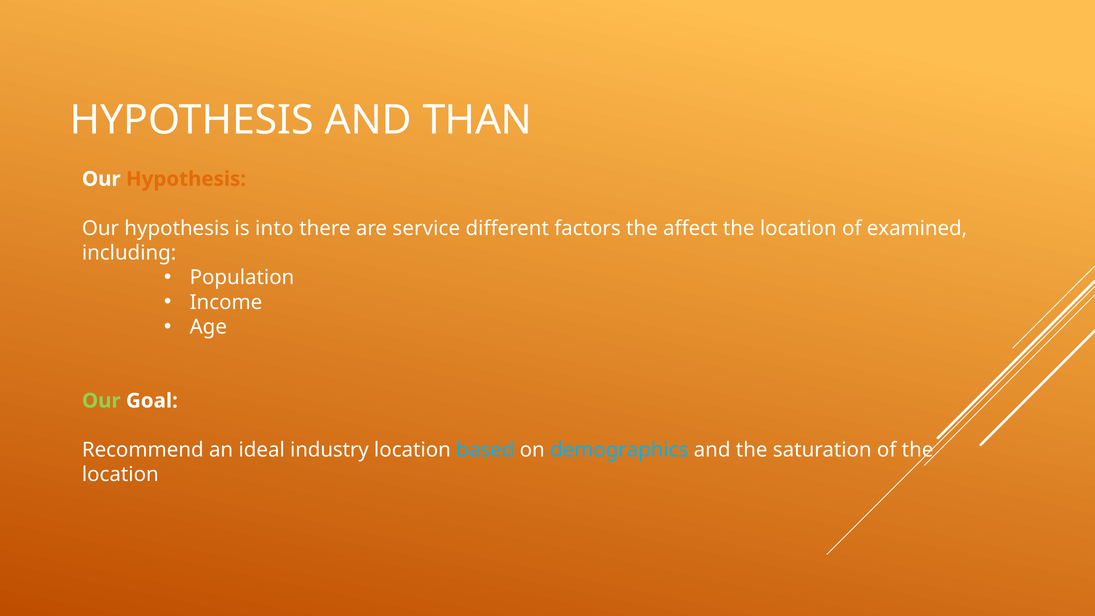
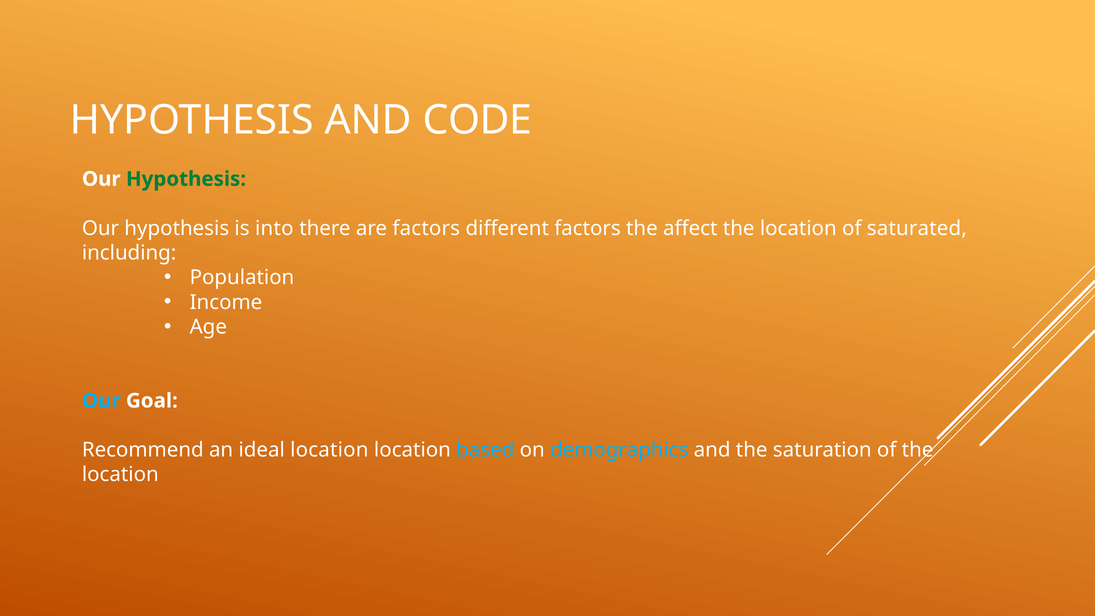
THAN: THAN -> CODE
Hypothesis at (186, 179) colour: orange -> green
are service: service -> factors
examined: examined -> saturated
Our at (101, 401) colour: light green -> light blue
ideal industry: industry -> location
